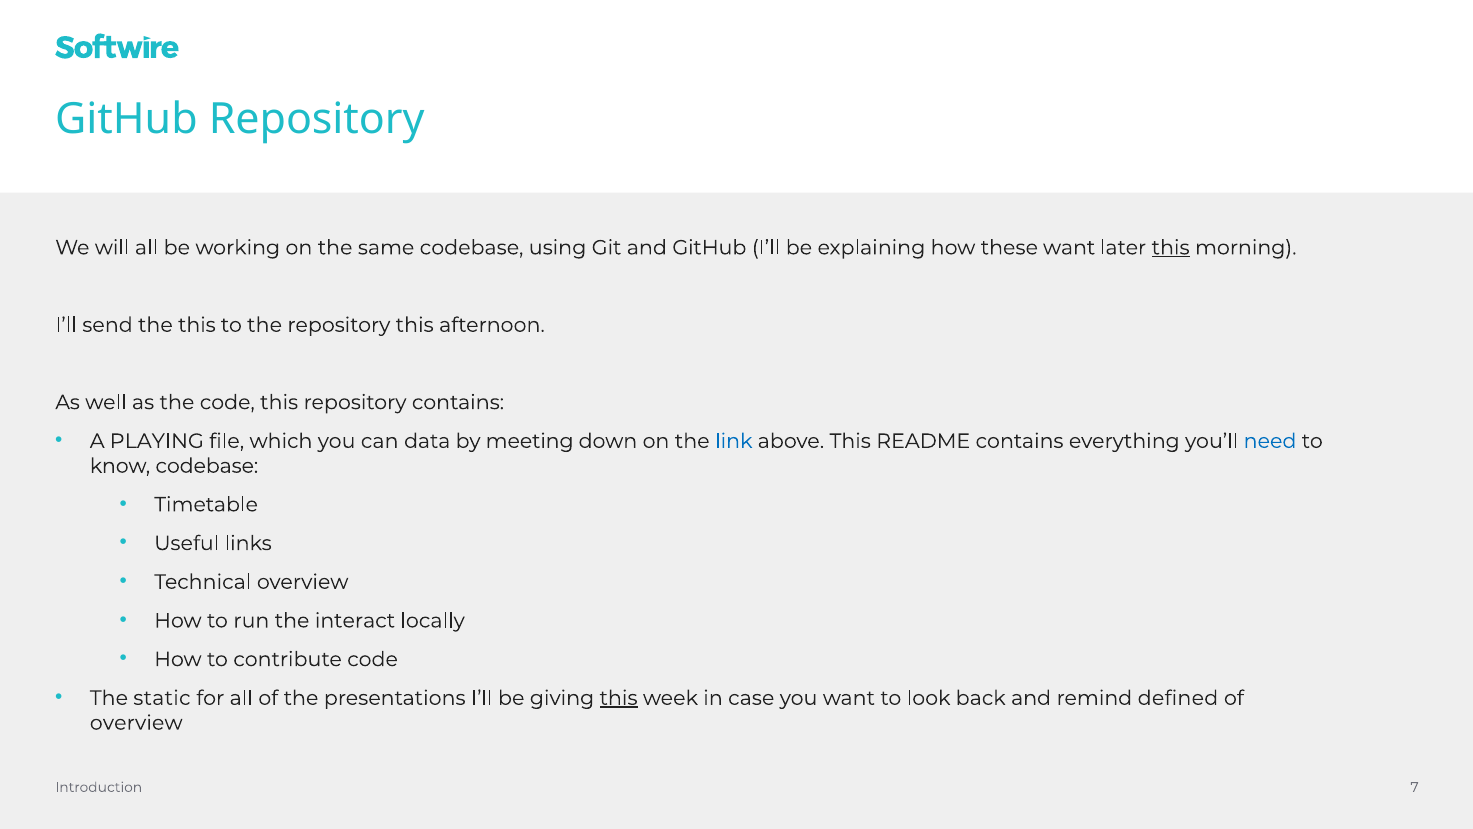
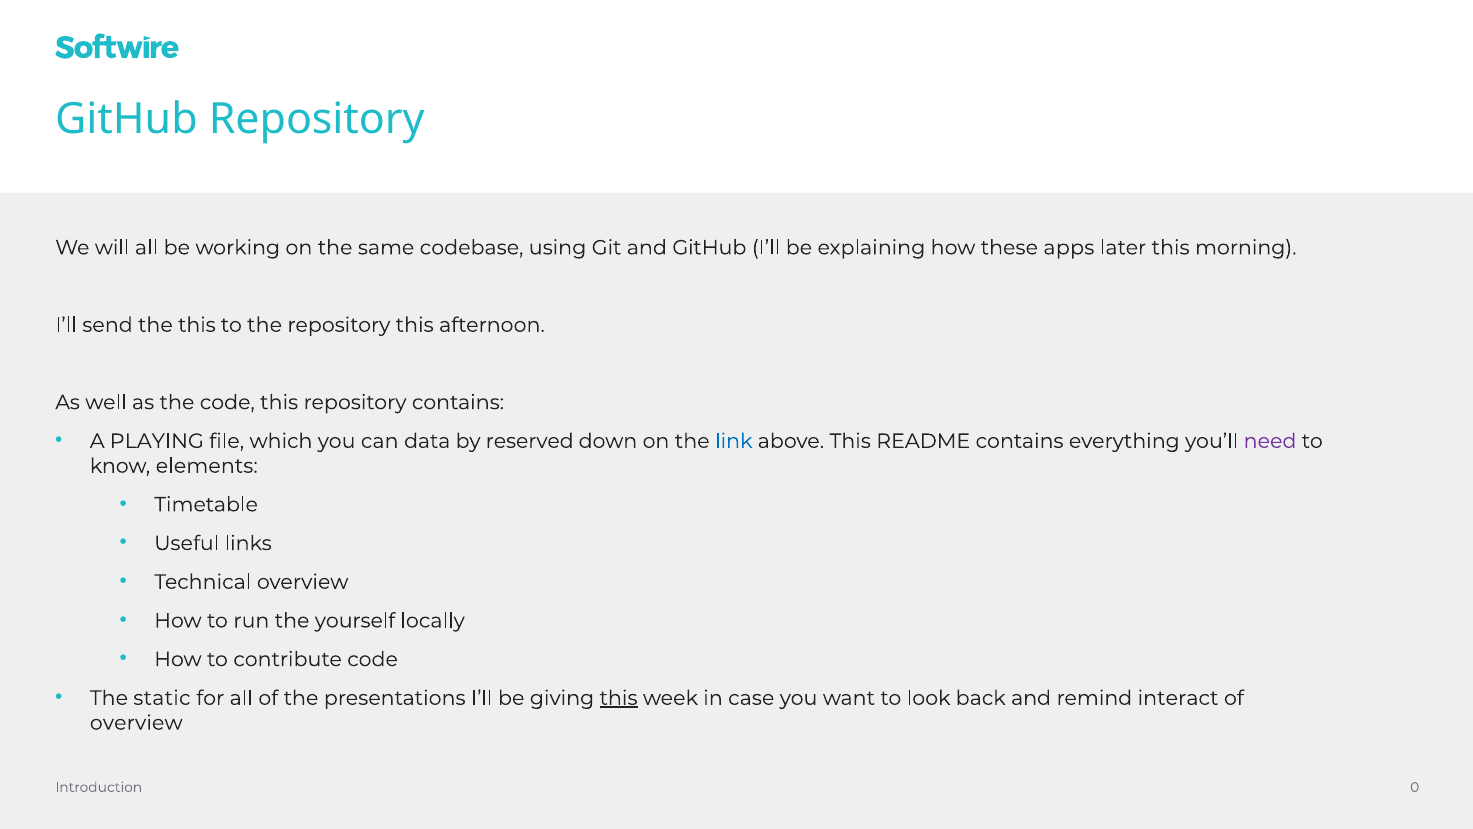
these want: want -> apps
this at (1171, 248) underline: present -> none
meeting: meeting -> reserved
need colour: blue -> purple
know codebase: codebase -> elements
interact: interact -> yourself
defined: defined -> interact
7: 7 -> 0
